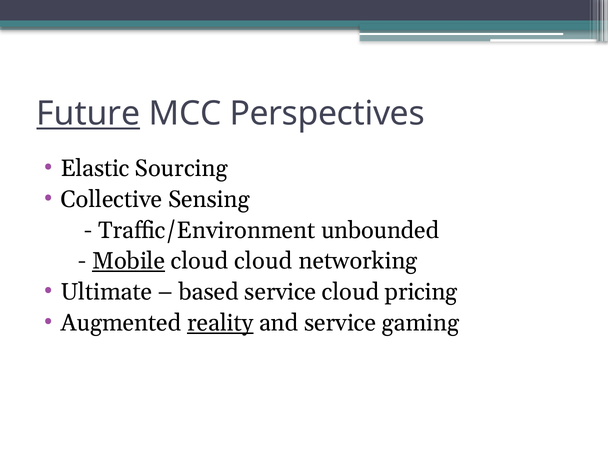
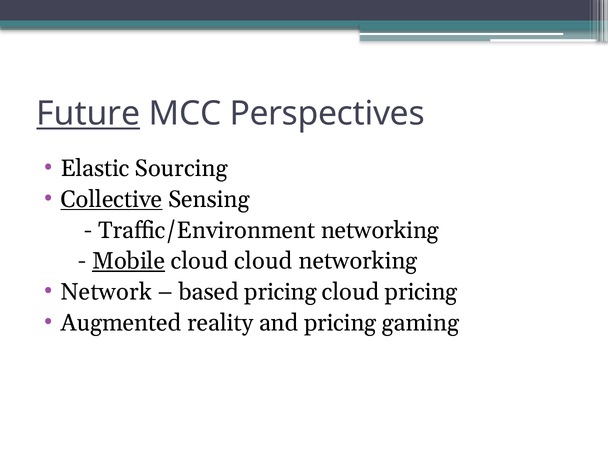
Collective underline: none -> present
Traffic/Environment unbounded: unbounded -> networking
Ultimate: Ultimate -> Network
based service: service -> pricing
reality underline: present -> none
and service: service -> pricing
